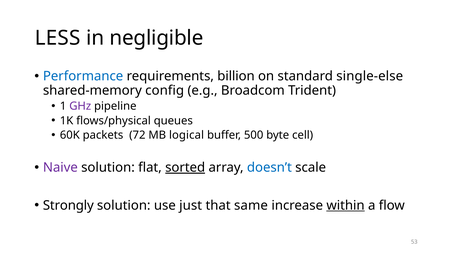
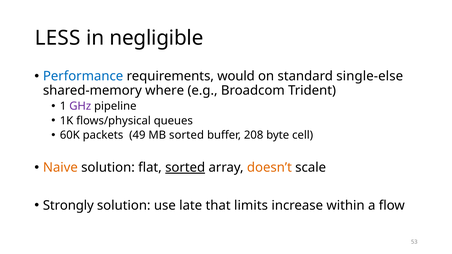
billion: billion -> would
config: config -> where
72: 72 -> 49
MB logical: logical -> sorted
500: 500 -> 208
Naive colour: purple -> orange
doesn’t colour: blue -> orange
just: just -> late
same: same -> limits
within underline: present -> none
